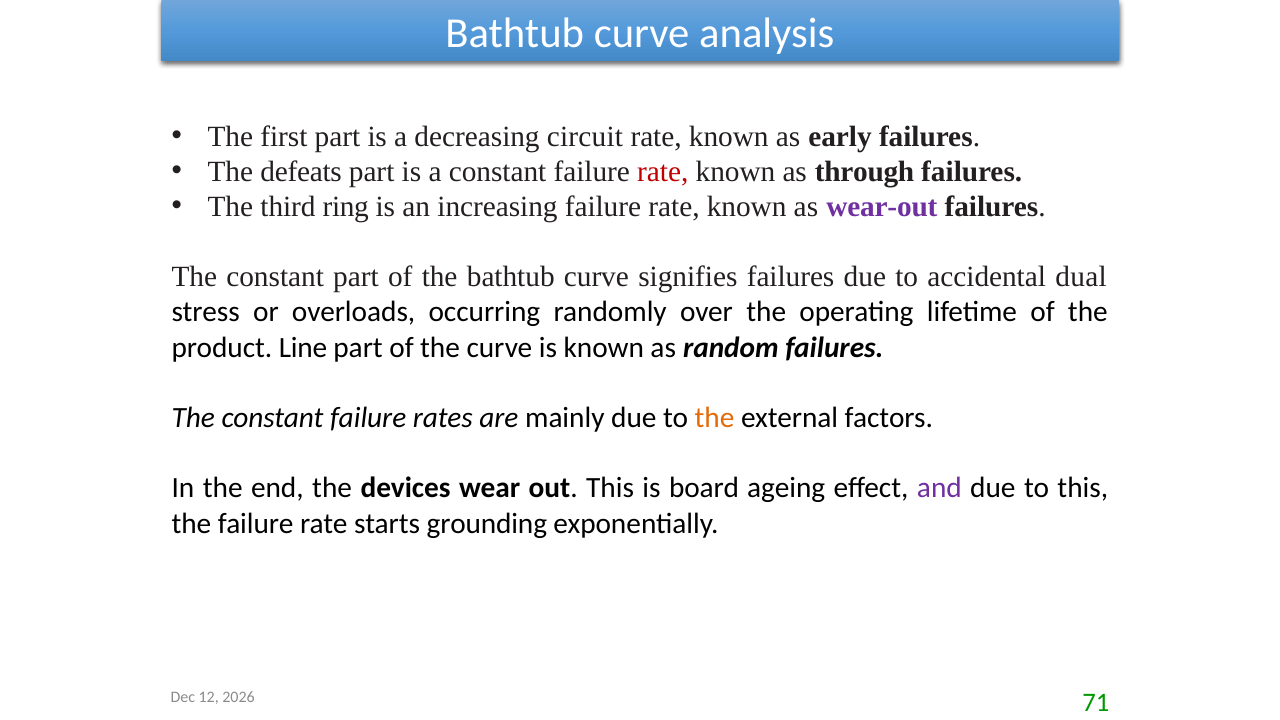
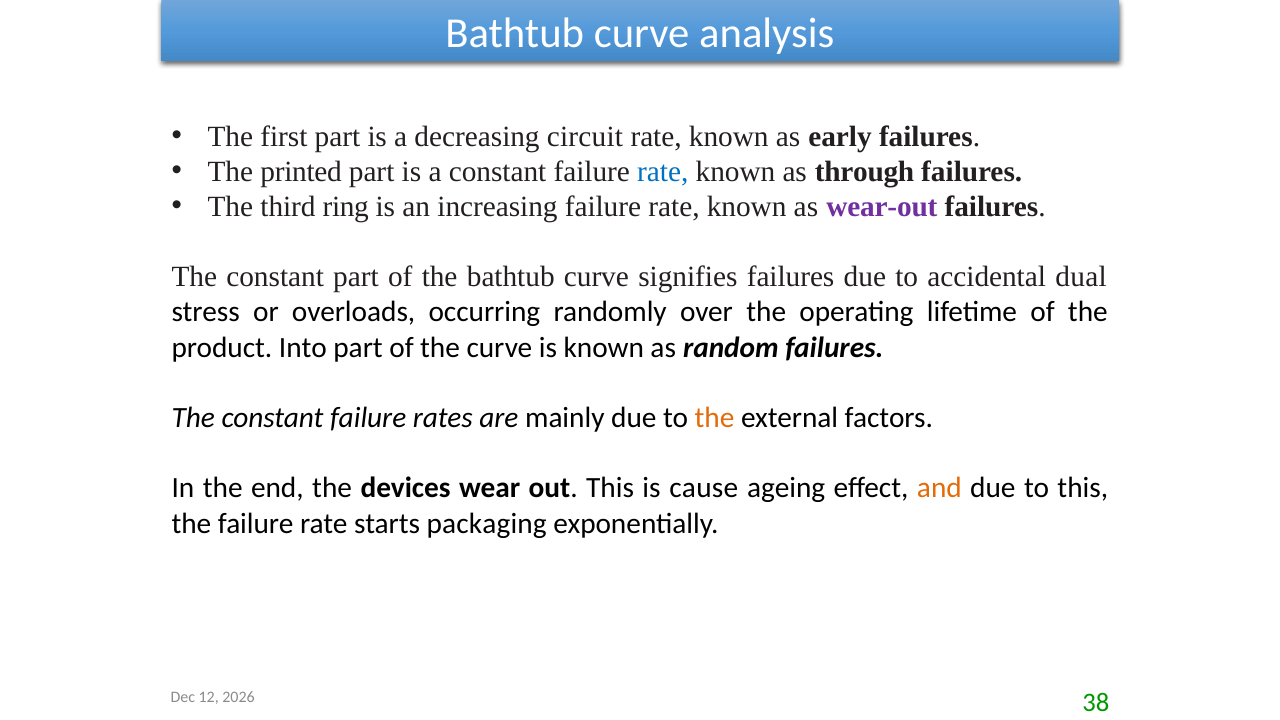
defeats: defeats -> printed
rate at (663, 172) colour: red -> blue
Line: Line -> Into
board: board -> cause
and colour: purple -> orange
grounding: grounding -> packaging
71: 71 -> 38
